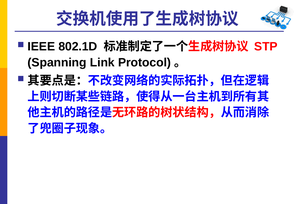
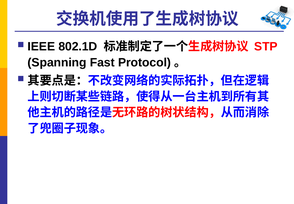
Link: Link -> Fast
